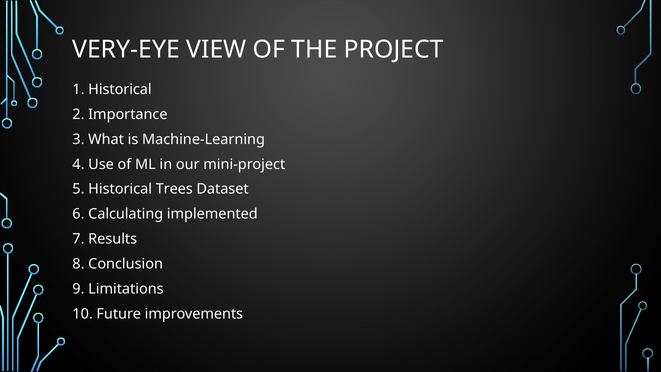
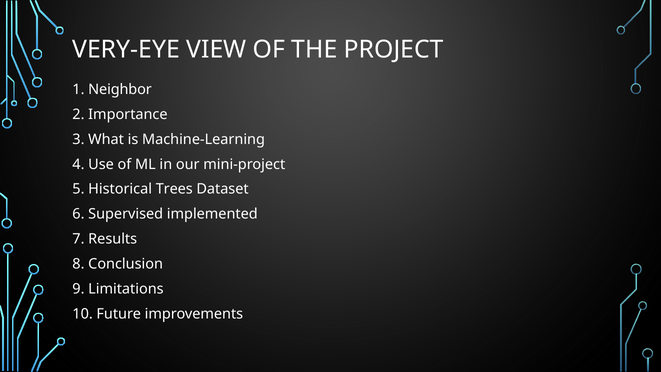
1 Historical: Historical -> Neighbor
Calculating: Calculating -> Supervised
